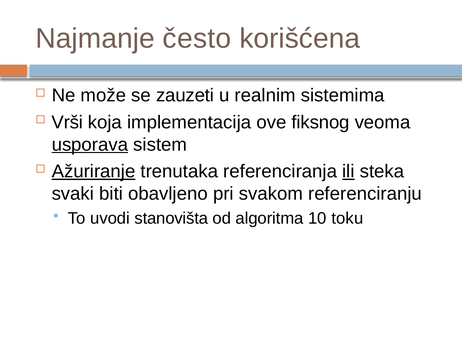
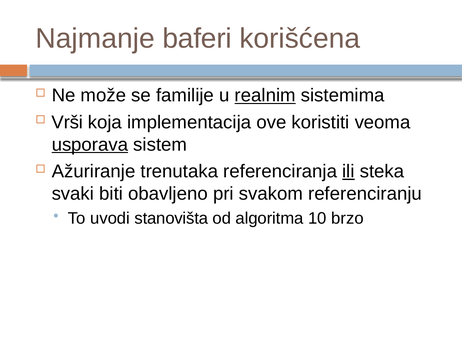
često: često -> baferi
zauzeti: zauzeti -> familije
realnim underline: none -> present
fiksnog: fiksnog -> koristiti
Ažuriranje underline: present -> none
toku: toku -> brzo
